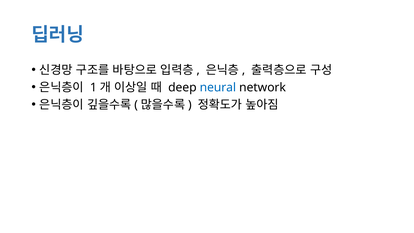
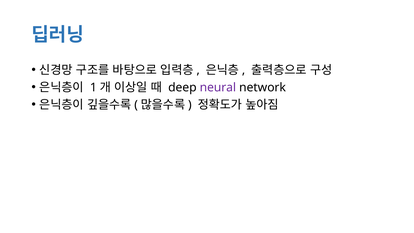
neural colour: blue -> purple
